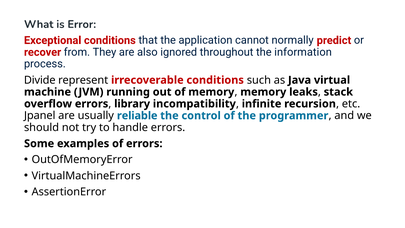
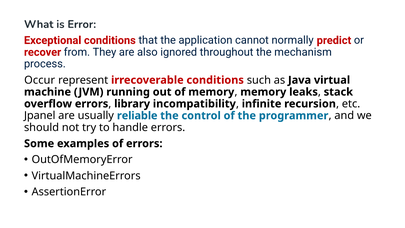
information: information -> mechanism
Divide: Divide -> Occur
